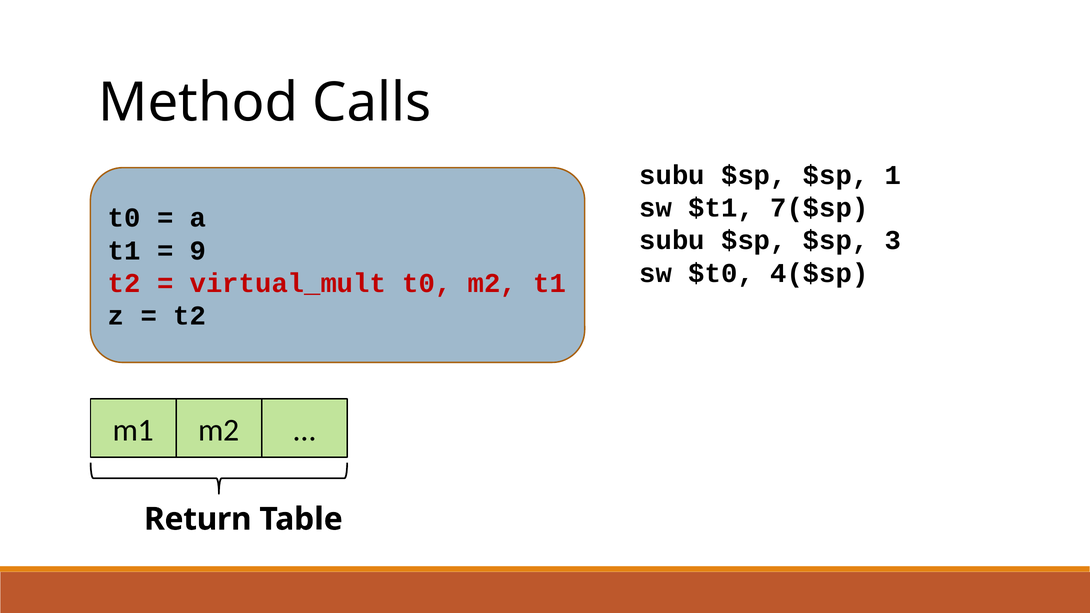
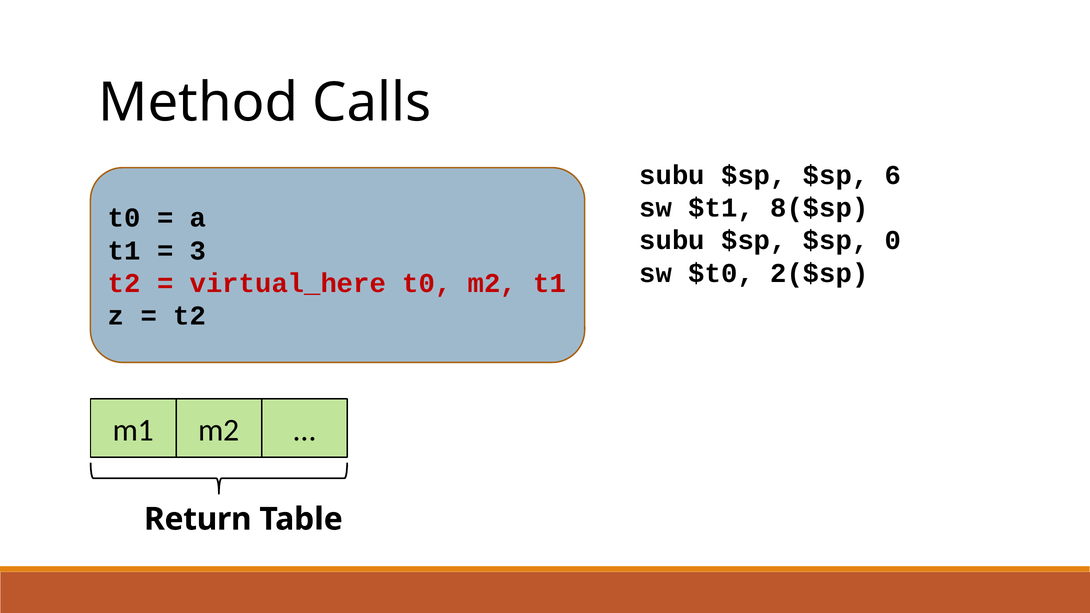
1: 1 -> 6
7($sp: 7($sp -> 8($sp
3: 3 -> 0
9: 9 -> 3
4($sp: 4($sp -> 2($sp
virtual_mult: virtual_mult -> virtual_here
